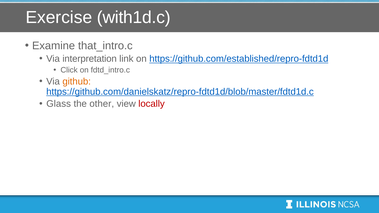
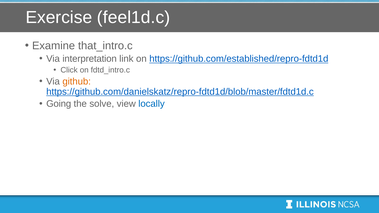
with1d.c: with1d.c -> feel1d.c
Glass: Glass -> Going
other: other -> solve
locally colour: red -> blue
